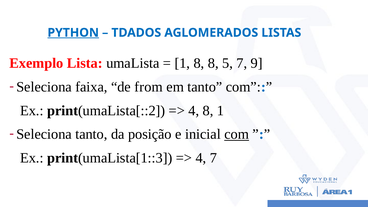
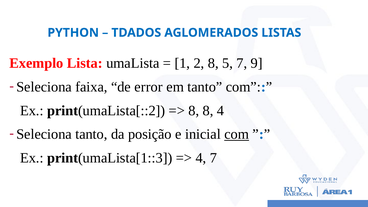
PYTHON underline: present -> none
1 8: 8 -> 2
from: from -> error
4 at (194, 111): 4 -> 8
8 1: 1 -> 4
